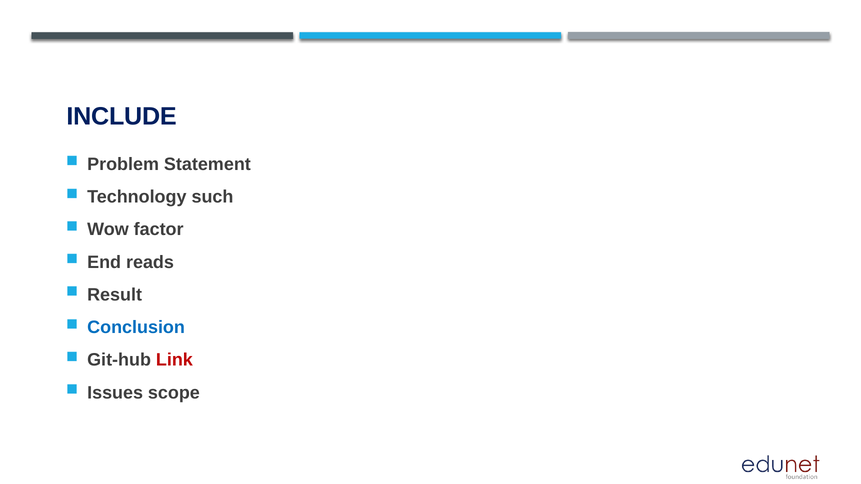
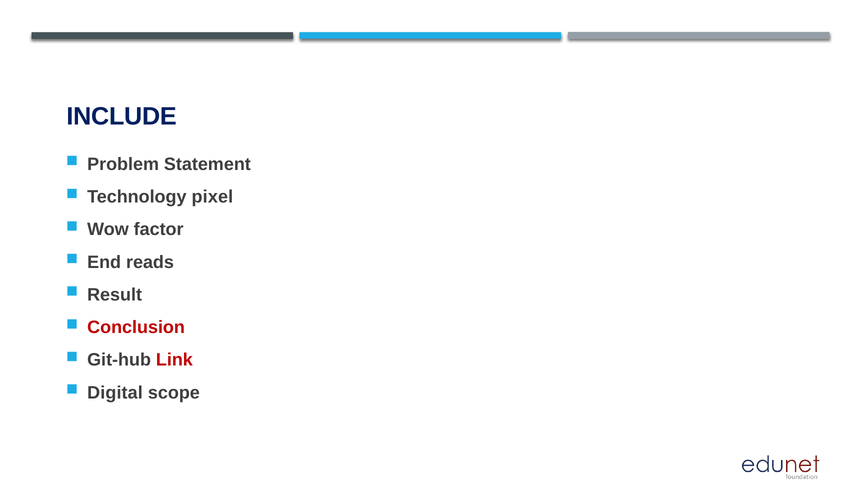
such: such -> pixel
Conclusion colour: blue -> red
Issues: Issues -> Digital
